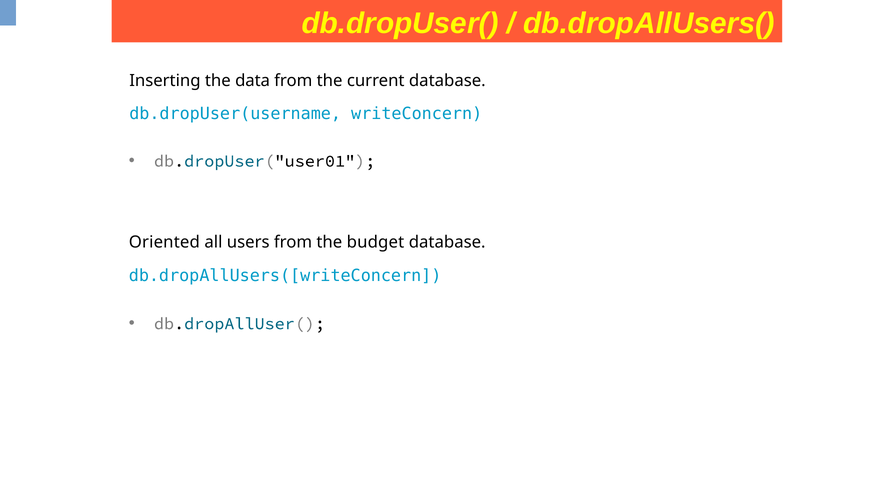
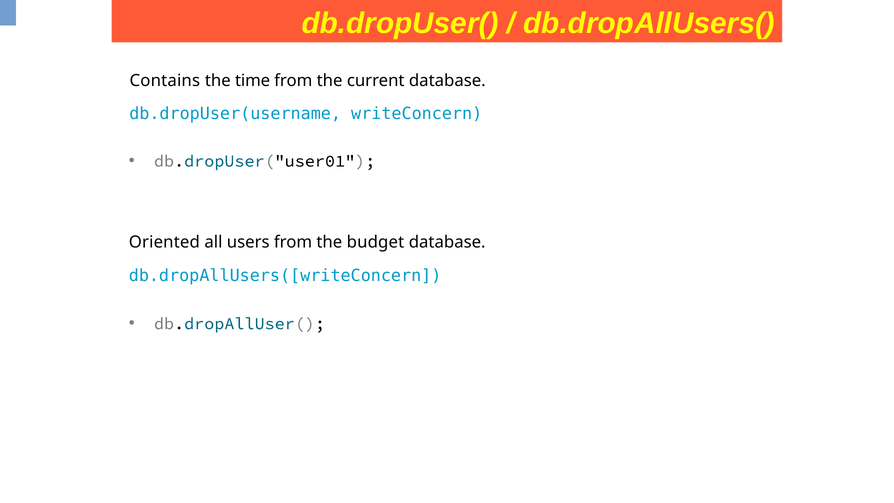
Inserting: Inserting -> Contains
data: data -> time
